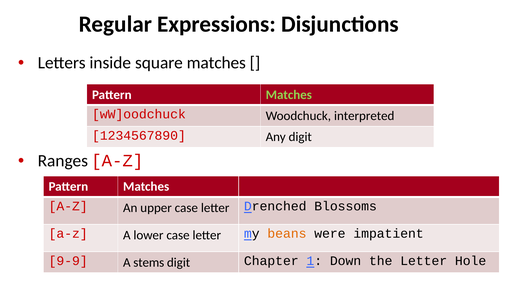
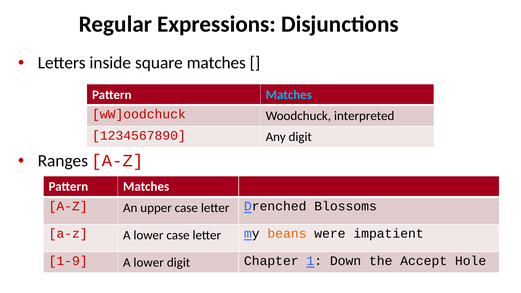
Matches at (289, 95) colour: light green -> light blue
9-9: 9-9 -> 1-9
stems at (149, 262): stems -> lower
the Letter: Letter -> Accept
